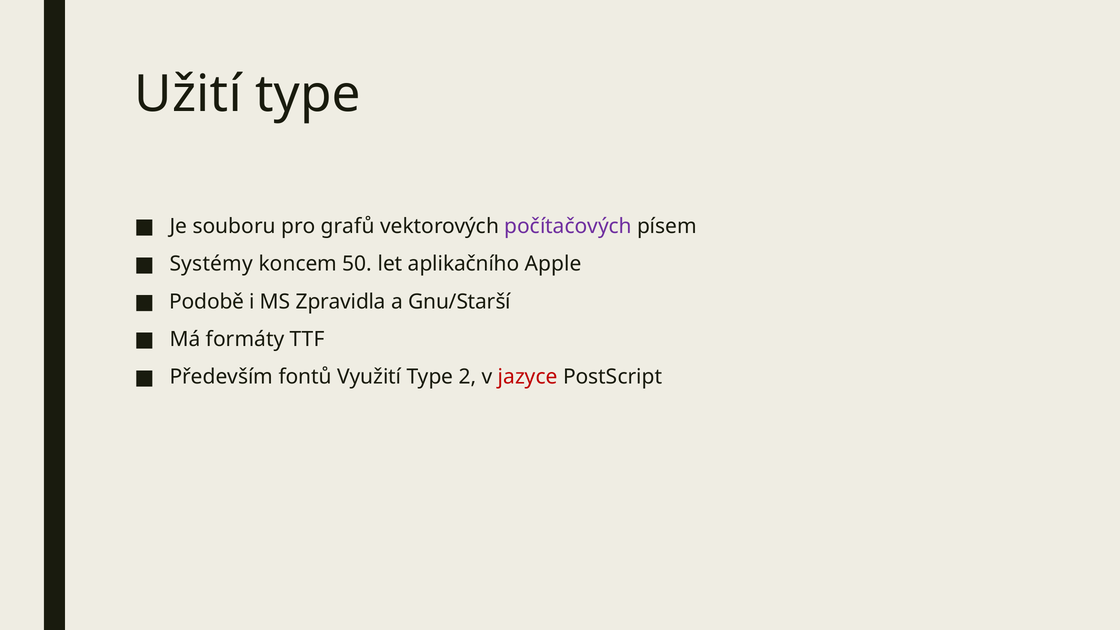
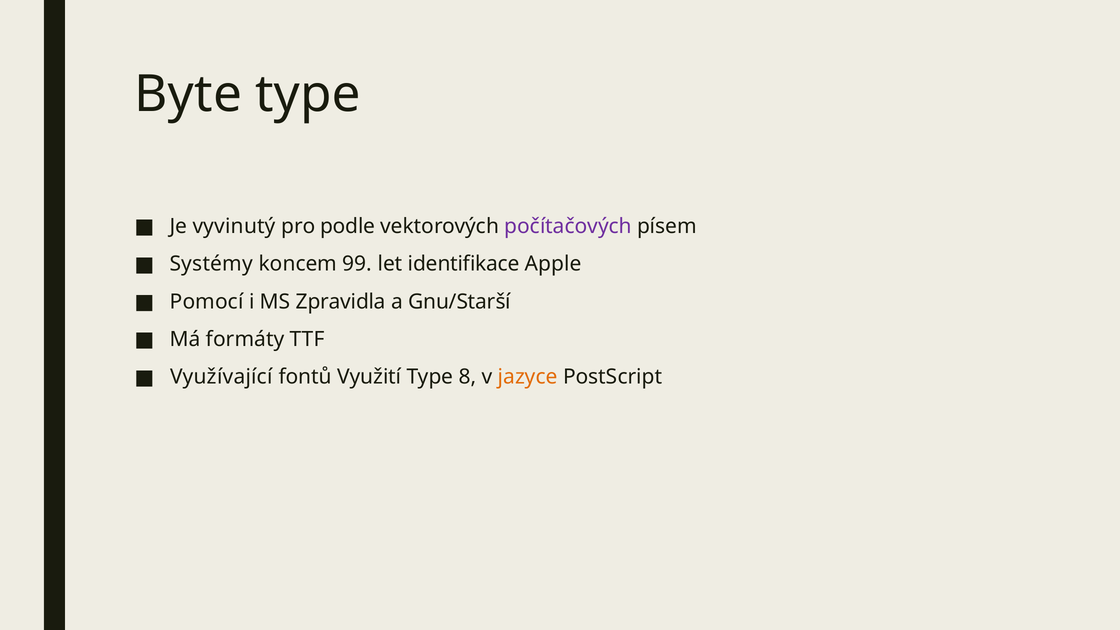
Užití: Užití -> Byte
souboru: souboru -> vyvinutý
grafů: grafů -> podle
50: 50 -> 99
aplikačního: aplikačního -> identifikace
Podobě: Podobě -> Pomocí
Především: Především -> Využívající
2: 2 -> 8
jazyce colour: red -> orange
